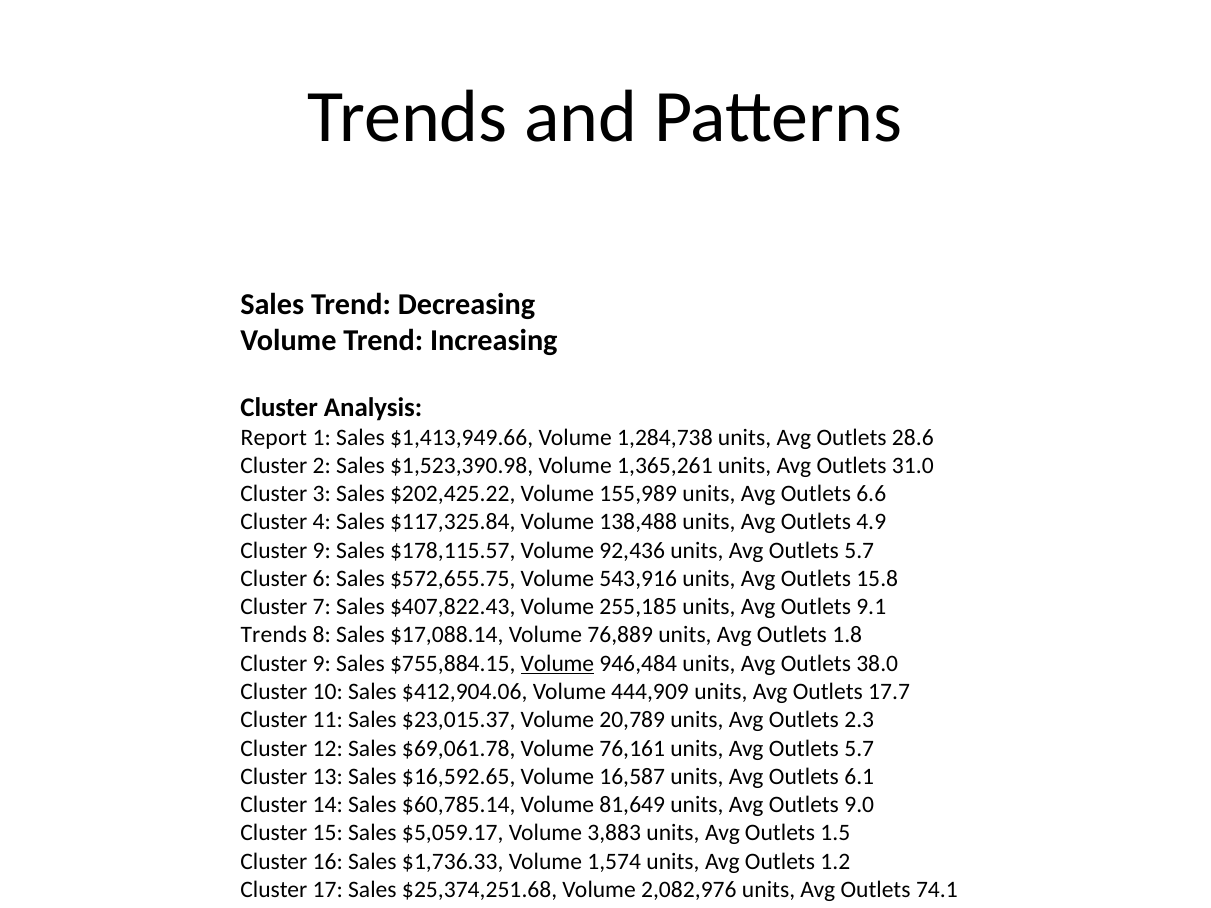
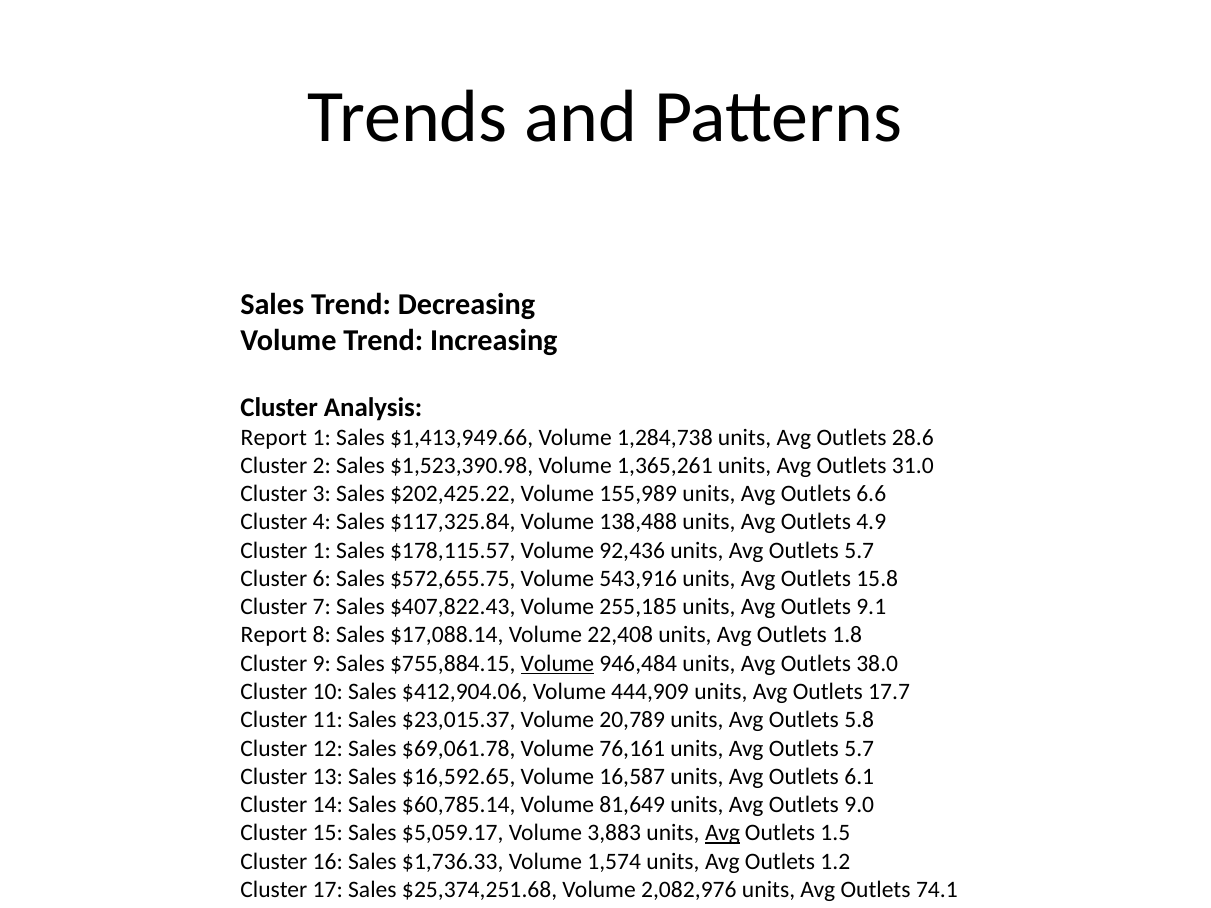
9 at (322, 551): 9 -> 1
Trends at (274, 635): Trends -> Report
76,889: 76,889 -> 22,408
2.3 at (859, 720): 2.3 -> 5.8
Avg at (722, 833) underline: none -> present
